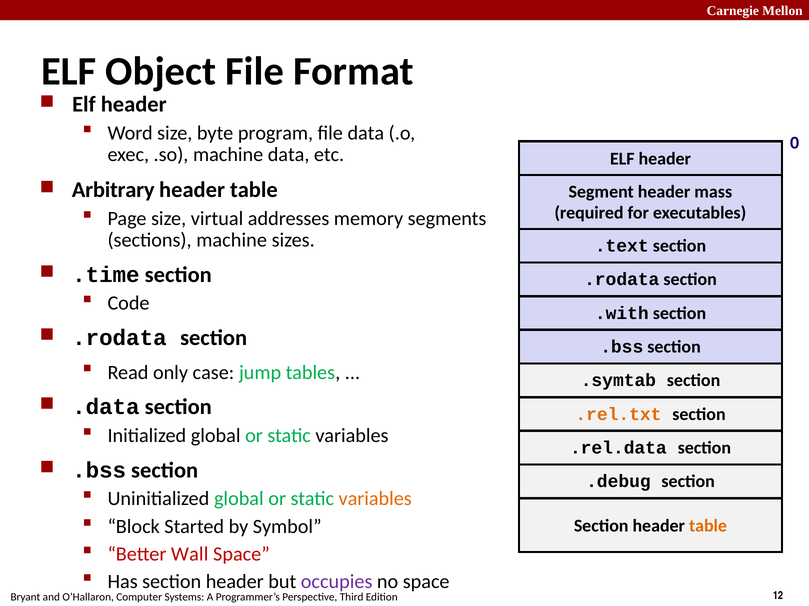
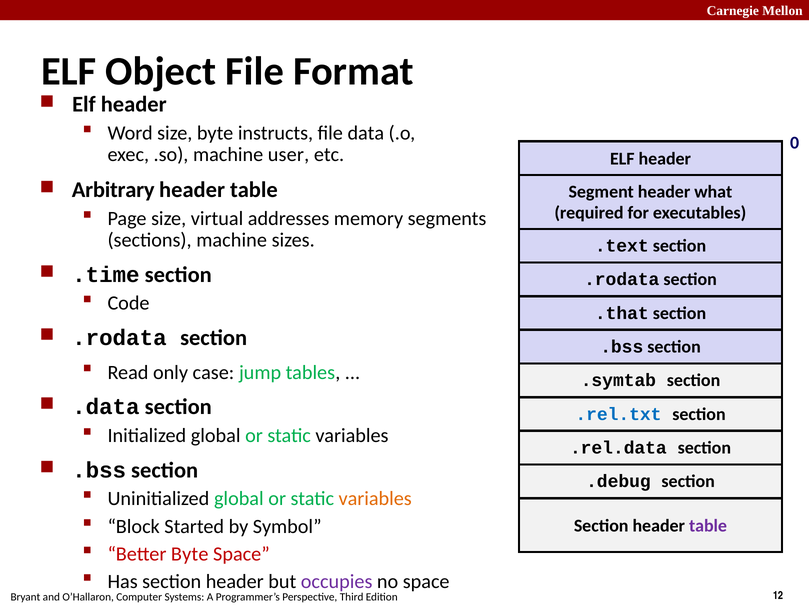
program: program -> instructs
machine data: data -> user
mass: mass -> what
.with: .with -> .that
.rel.txt colour: orange -> blue
table at (708, 526) colour: orange -> purple
Better Wall: Wall -> Byte
